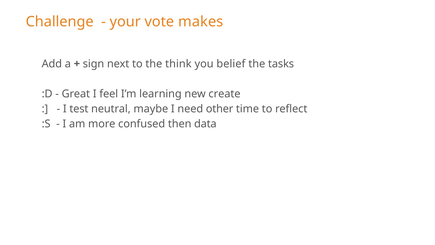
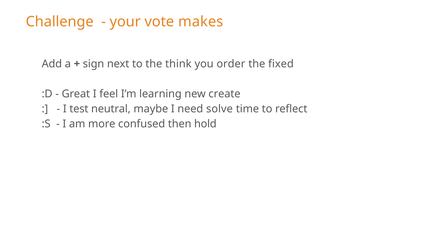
belief: belief -> order
tasks: tasks -> fixed
other: other -> solve
data: data -> hold
